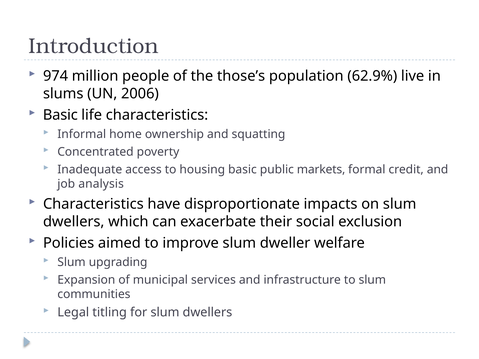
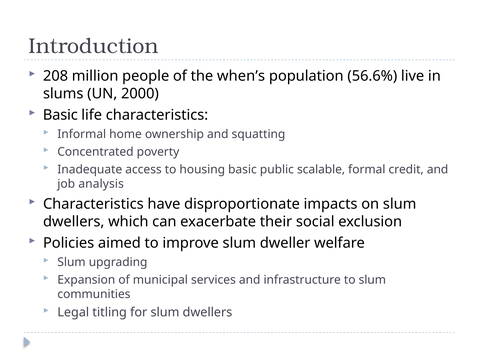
974: 974 -> 208
those’s: those’s -> when’s
62.9%: 62.9% -> 56.6%
2006: 2006 -> 2000
markets: markets -> scalable
